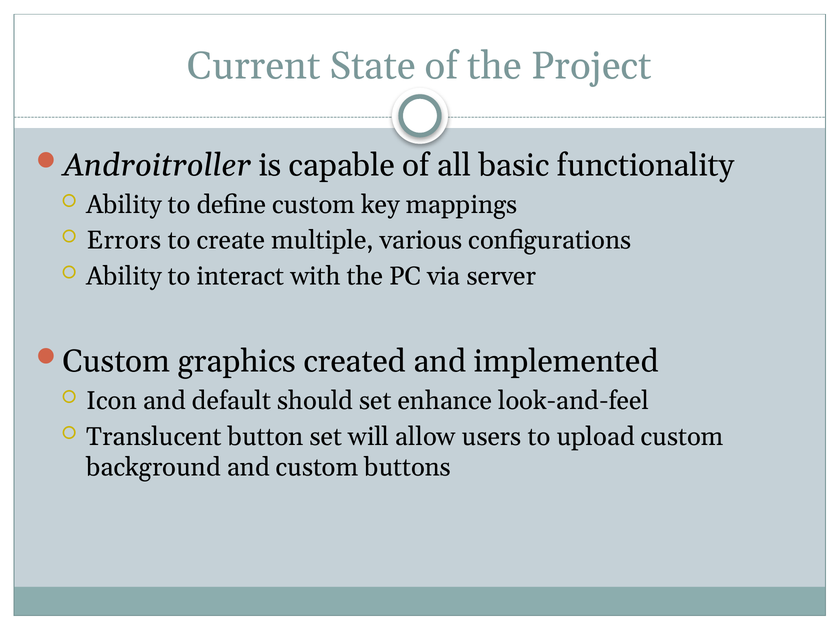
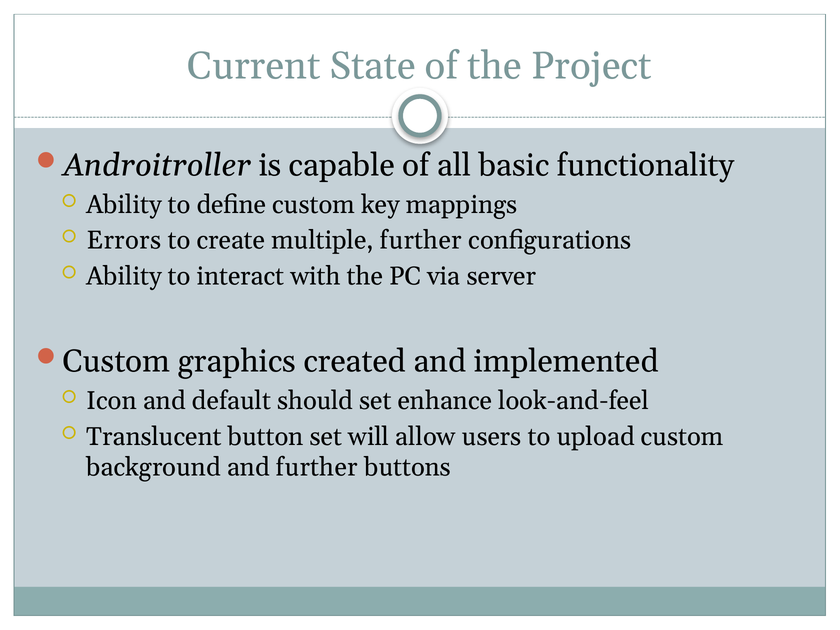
multiple various: various -> further
and custom: custom -> further
